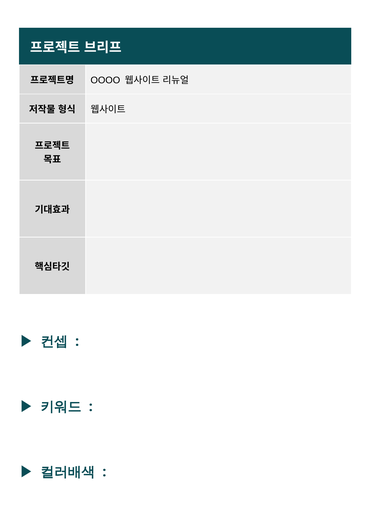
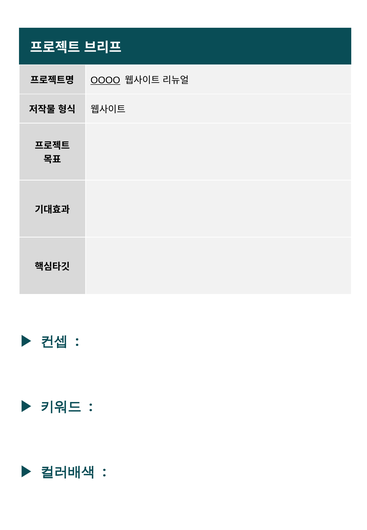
OOOO underline: none -> present
